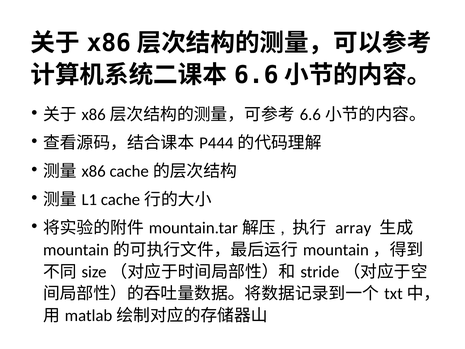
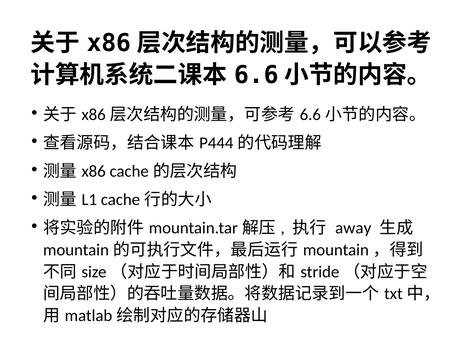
array: array -> away
